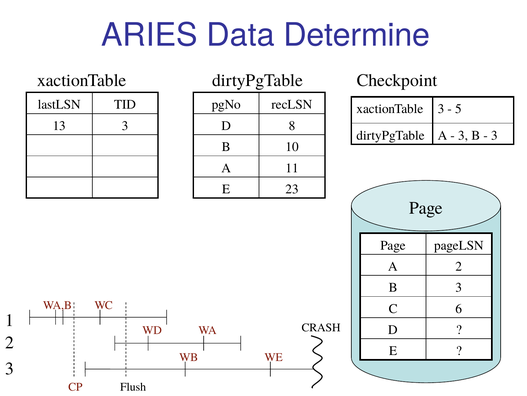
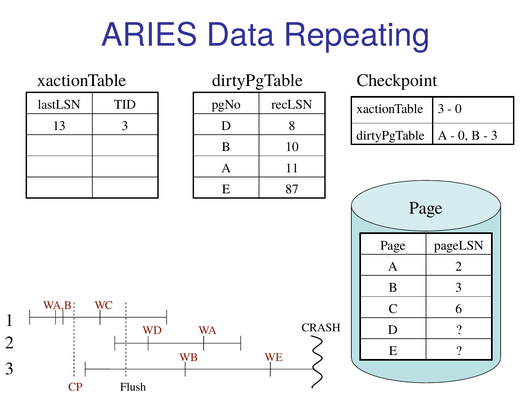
Determine: Determine -> Repeating
5 at (459, 109): 5 -> 0
3 at (463, 135): 3 -> 0
23: 23 -> 87
